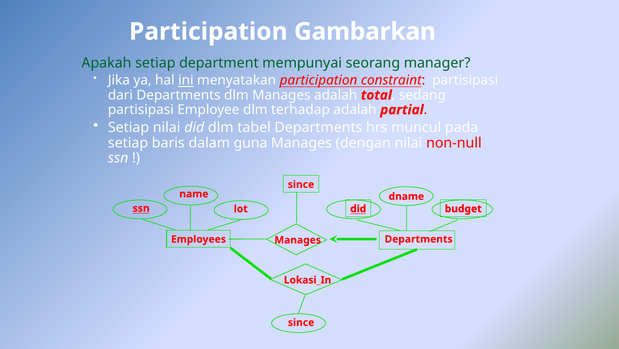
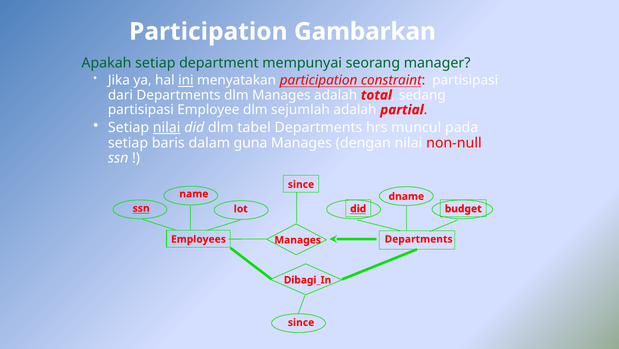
terhadap: terhadap -> sejumlah
nilai at (167, 128) underline: none -> present
Lokasi_In: Lokasi_In -> Dibagi_In
